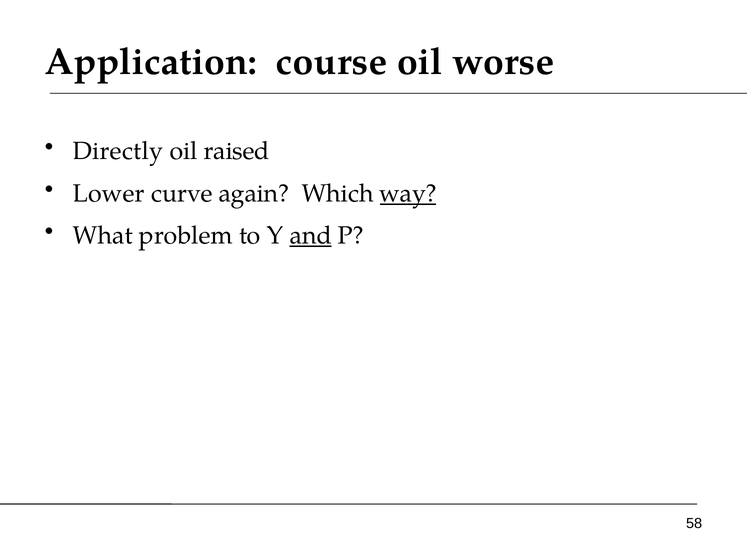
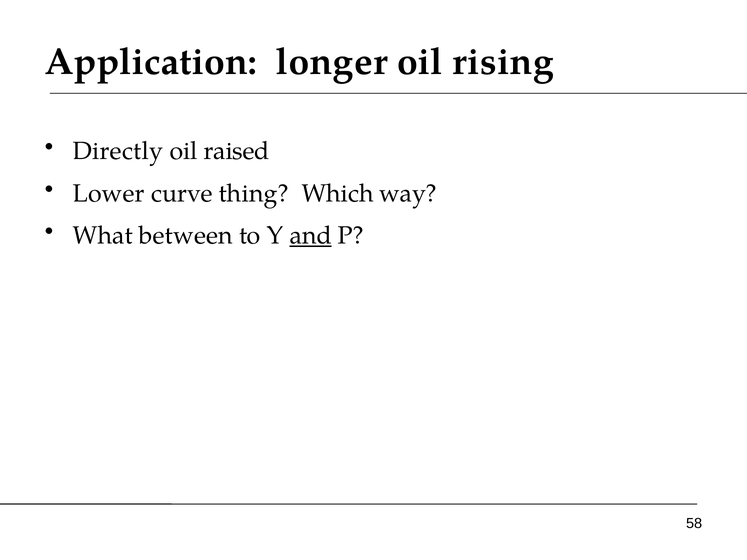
course: course -> longer
worse: worse -> rising
again: again -> thing
way underline: present -> none
problem: problem -> between
